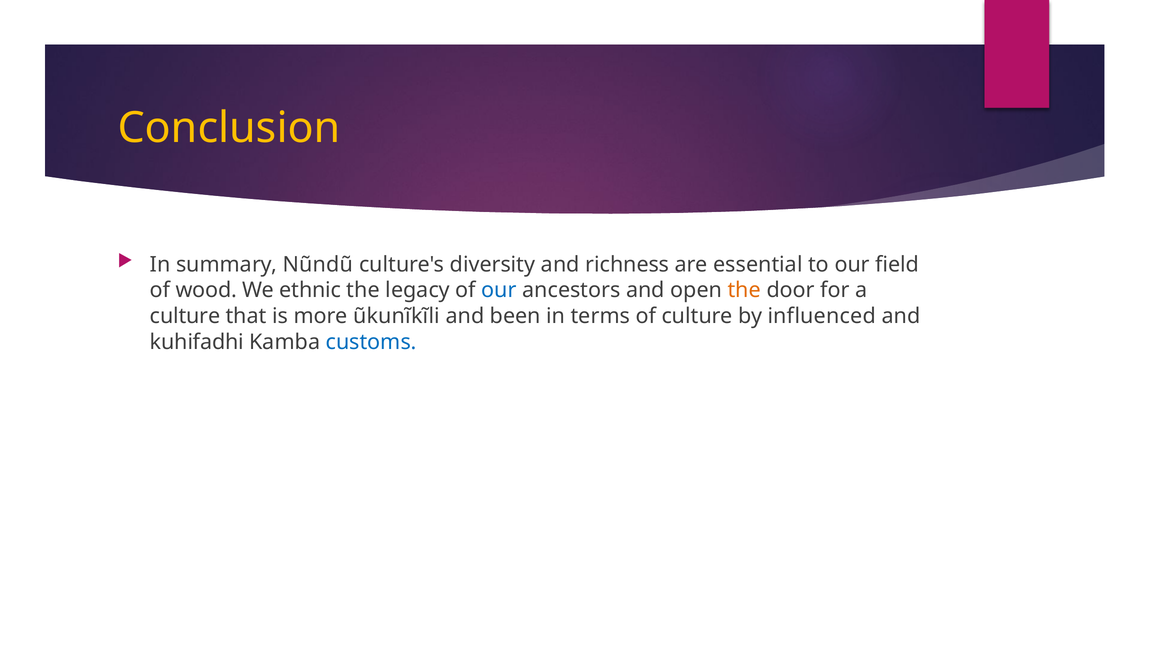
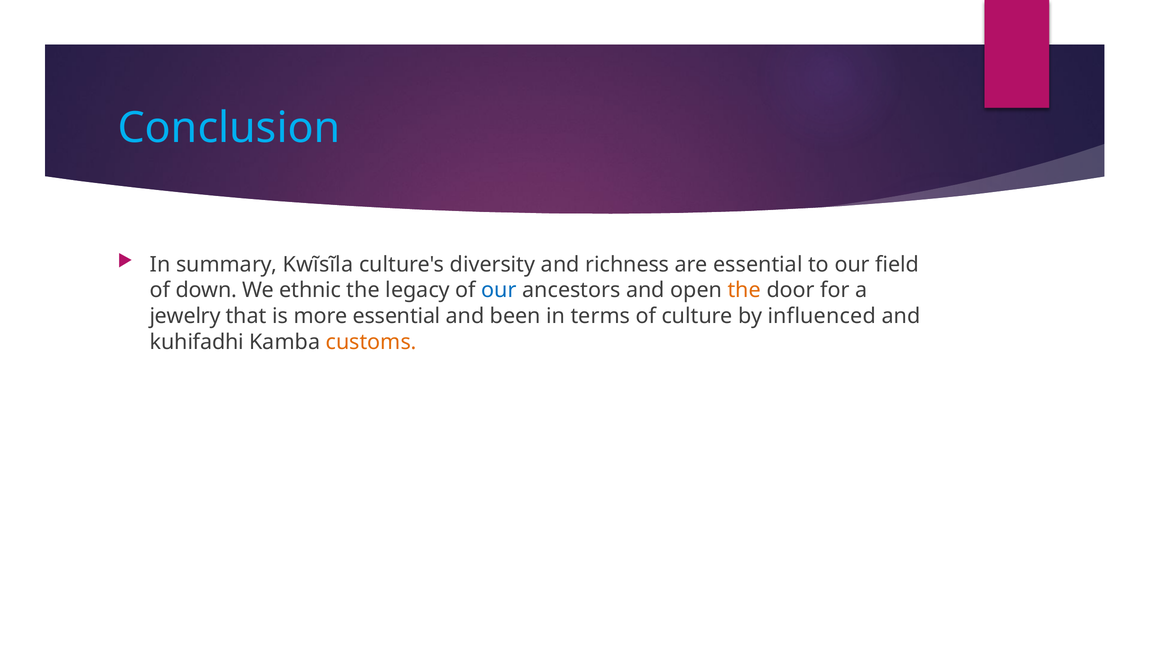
Conclusion colour: yellow -> light blue
Nũndũ: Nũndũ -> Kwĩsĩla
wood: wood -> down
culture at (185, 316): culture -> jewelry
more ũkunĩkĩli: ũkunĩkĩli -> essential
customs colour: blue -> orange
